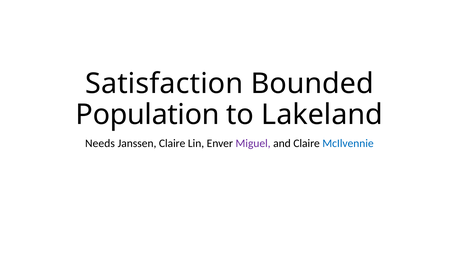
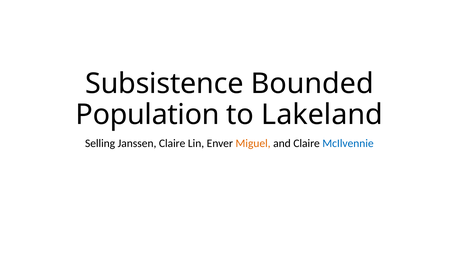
Satisfaction: Satisfaction -> Subsistence
Needs: Needs -> Selling
Miguel colour: purple -> orange
